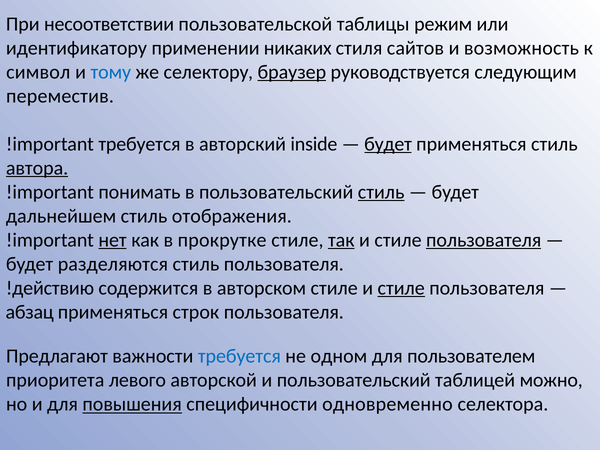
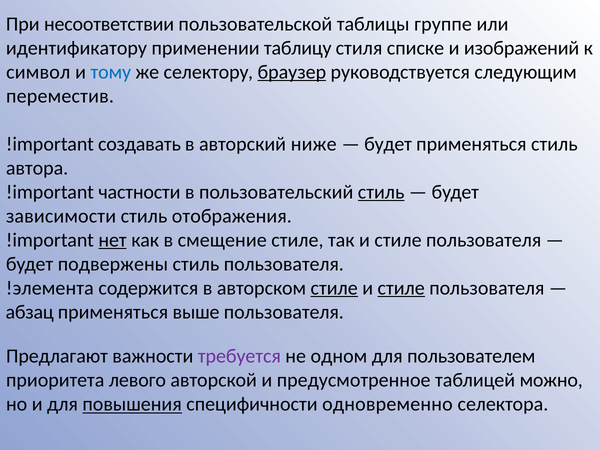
режим: режим -> группе
никаких: никаких -> таблицу
сайтов: сайтов -> списке
возможность: возможность -> изображений
!important требуется: требуется -> создавать
inside: inside -> ниже
будет at (388, 144) underline: present -> none
автора underline: present -> none
понимать: понимать -> частности
дальнейшем: дальнейшем -> зависимости
прокрутке: прокрутке -> смещение
так underline: present -> none
пользователя at (484, 240) underline: present -> none
разделяются: разделяются -> подвержены
!действию: !действию -> !элемента
стиле at (334, 288) underline: none -> present
строк: строк -> выше
требуется at (239, 356) colour: blue -> purple
и пользовательский: пользовательский -> предусмотренное
